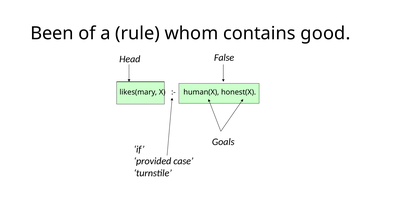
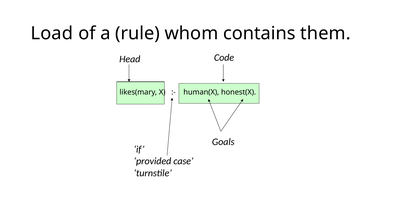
Been: Been -> Load
good: good -> them
False: False -> Code
